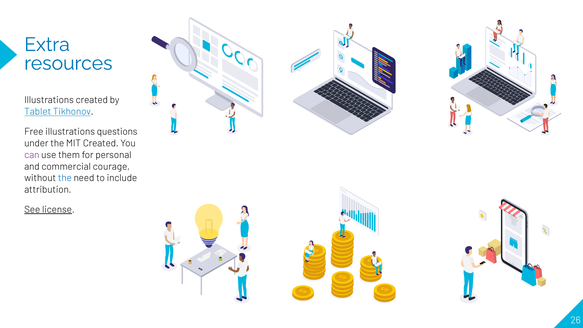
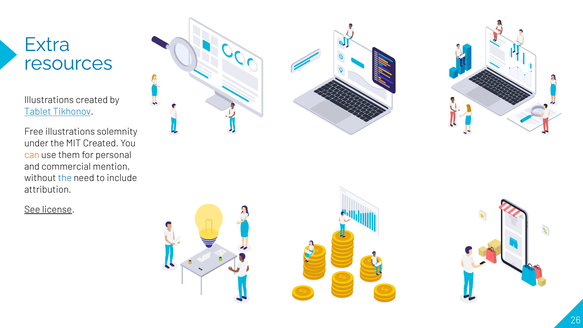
questions: questions -> solemnity
can colour: purple -> orange
courage: courage -> mention
